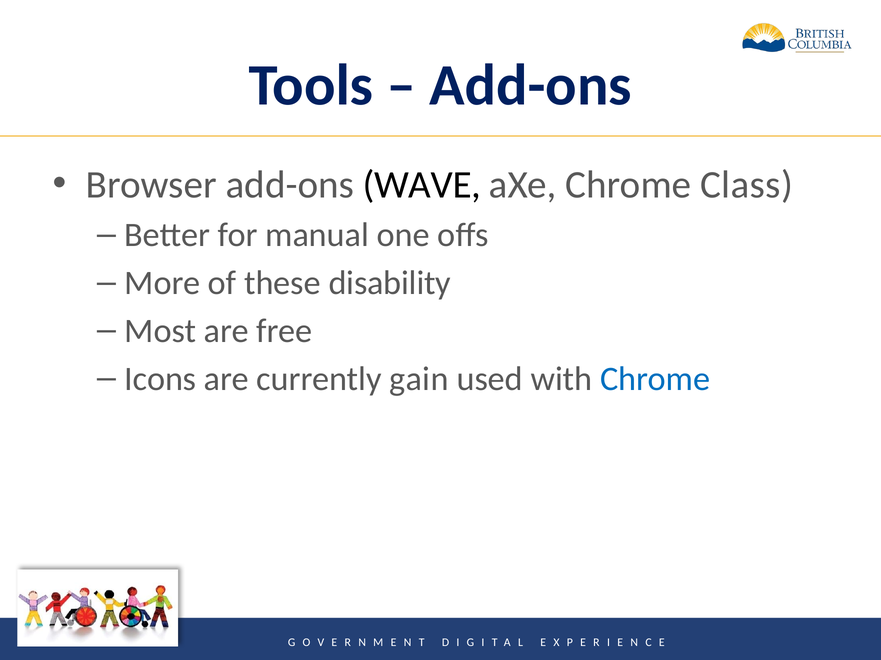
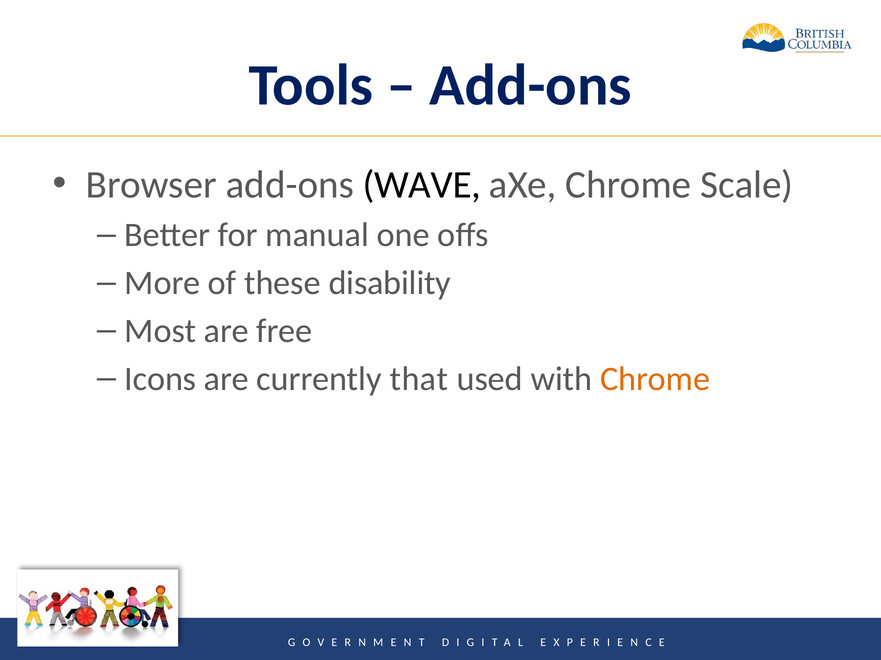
Class: Class -> Scale
gain: gain -> that
Chrome at (655, 379) colour: blue -> orange
